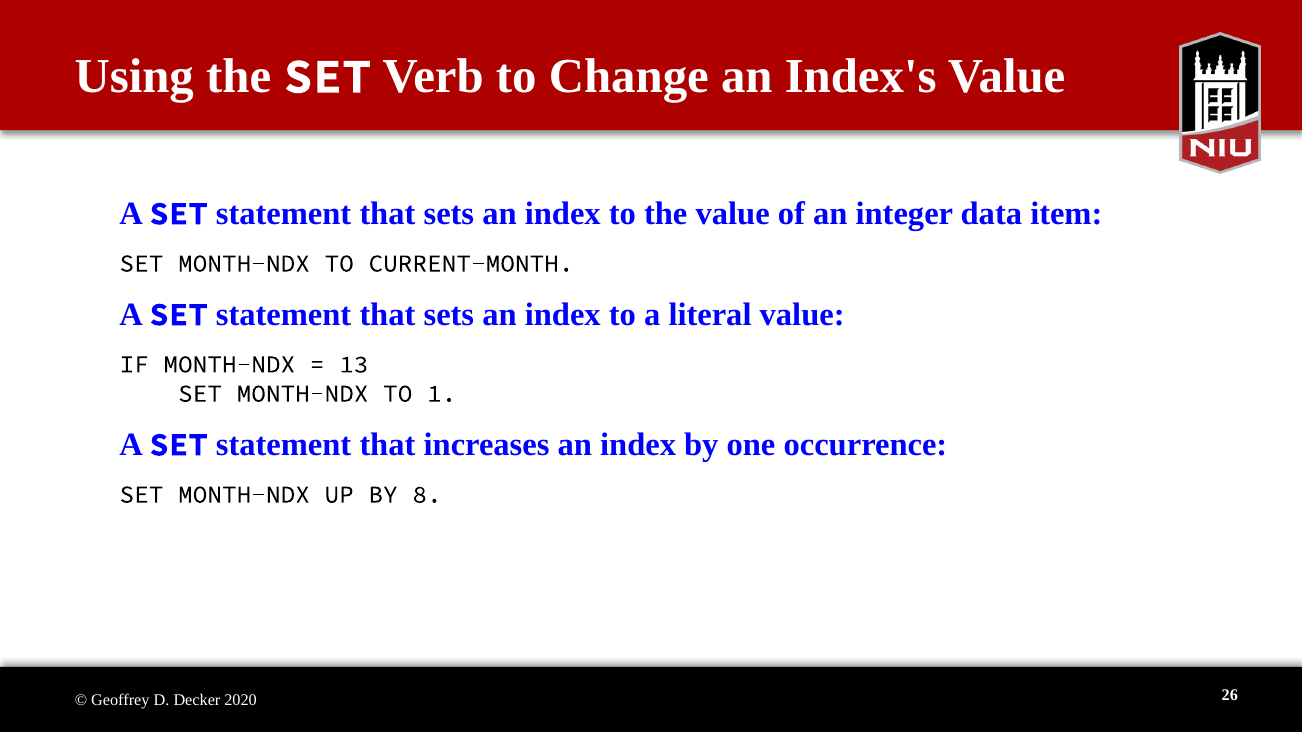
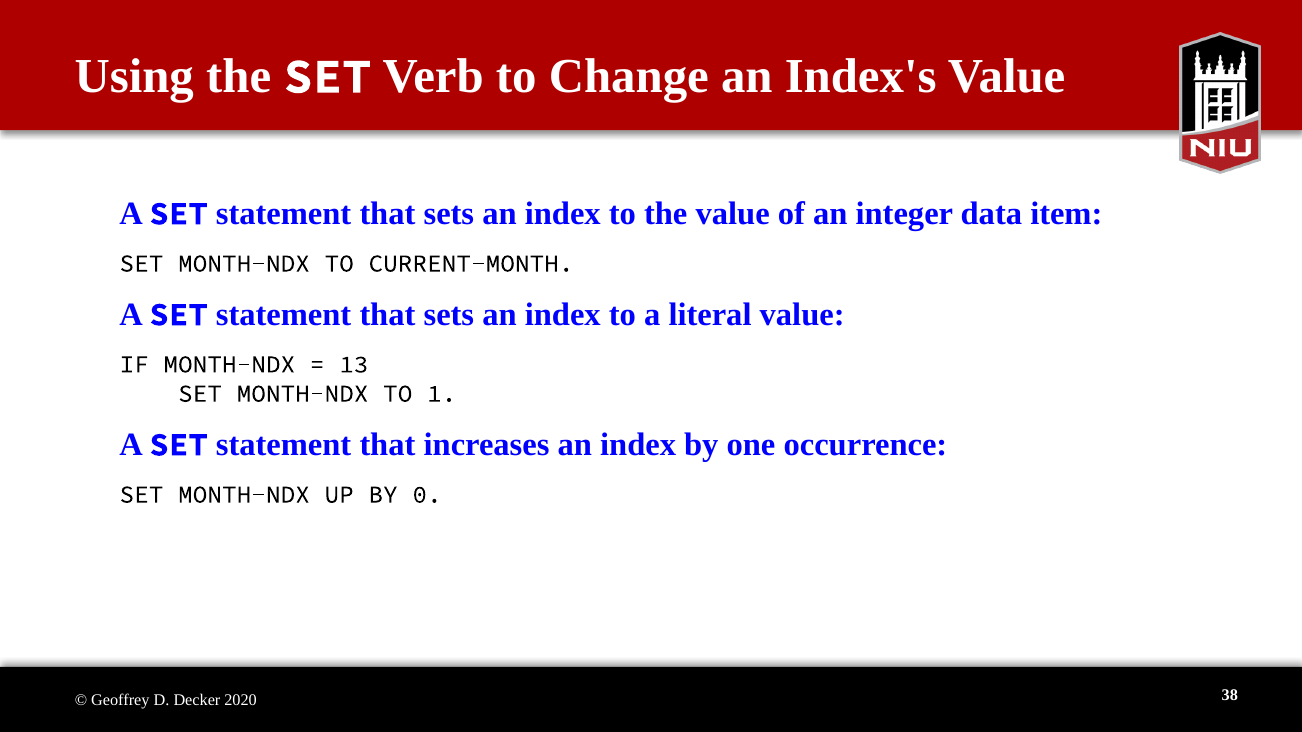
8: 8 -> 0
26: 26 -> 38
